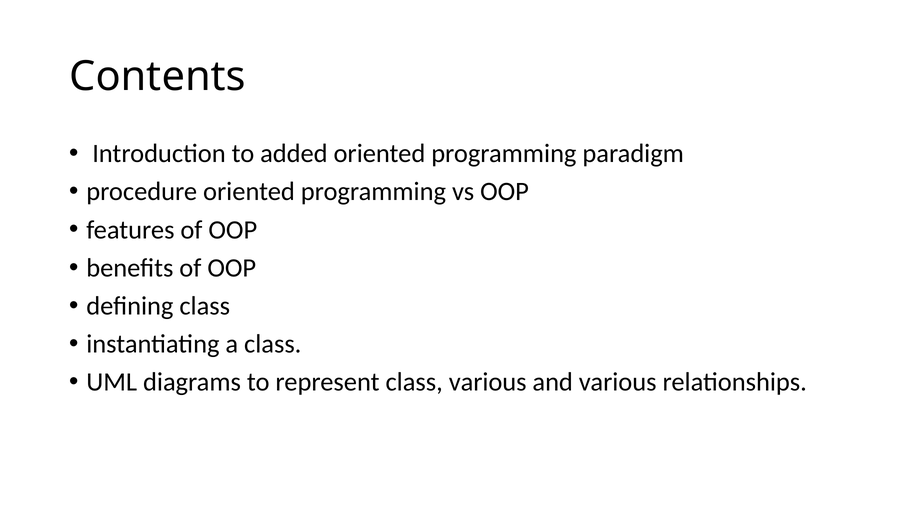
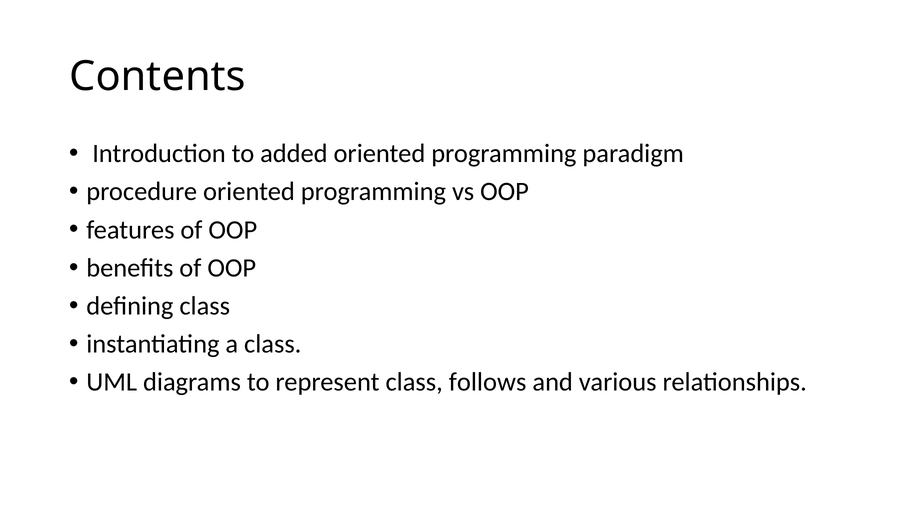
class various: various -> follows
